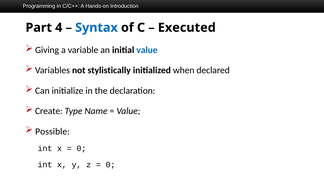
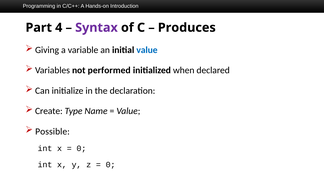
Syntax colour: blue -> purple
Executed: Executed -> Produces
stylistically: stylistically -> performed
